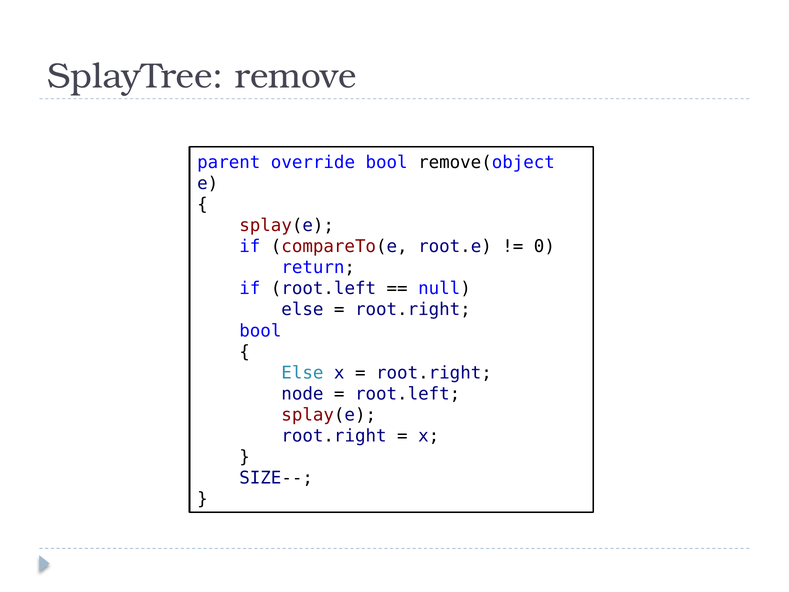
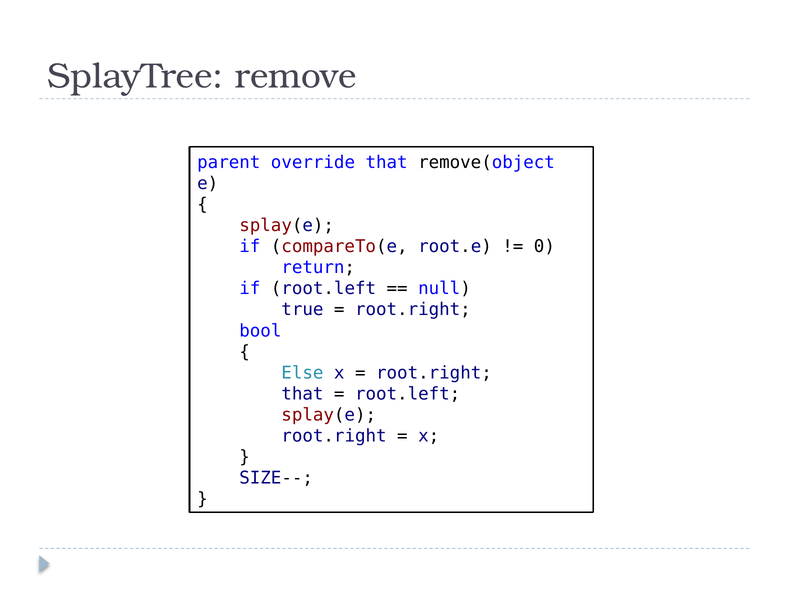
override bool: bool -> that
else at (302, 310): else -> true
node at (302, 394): node -> that
